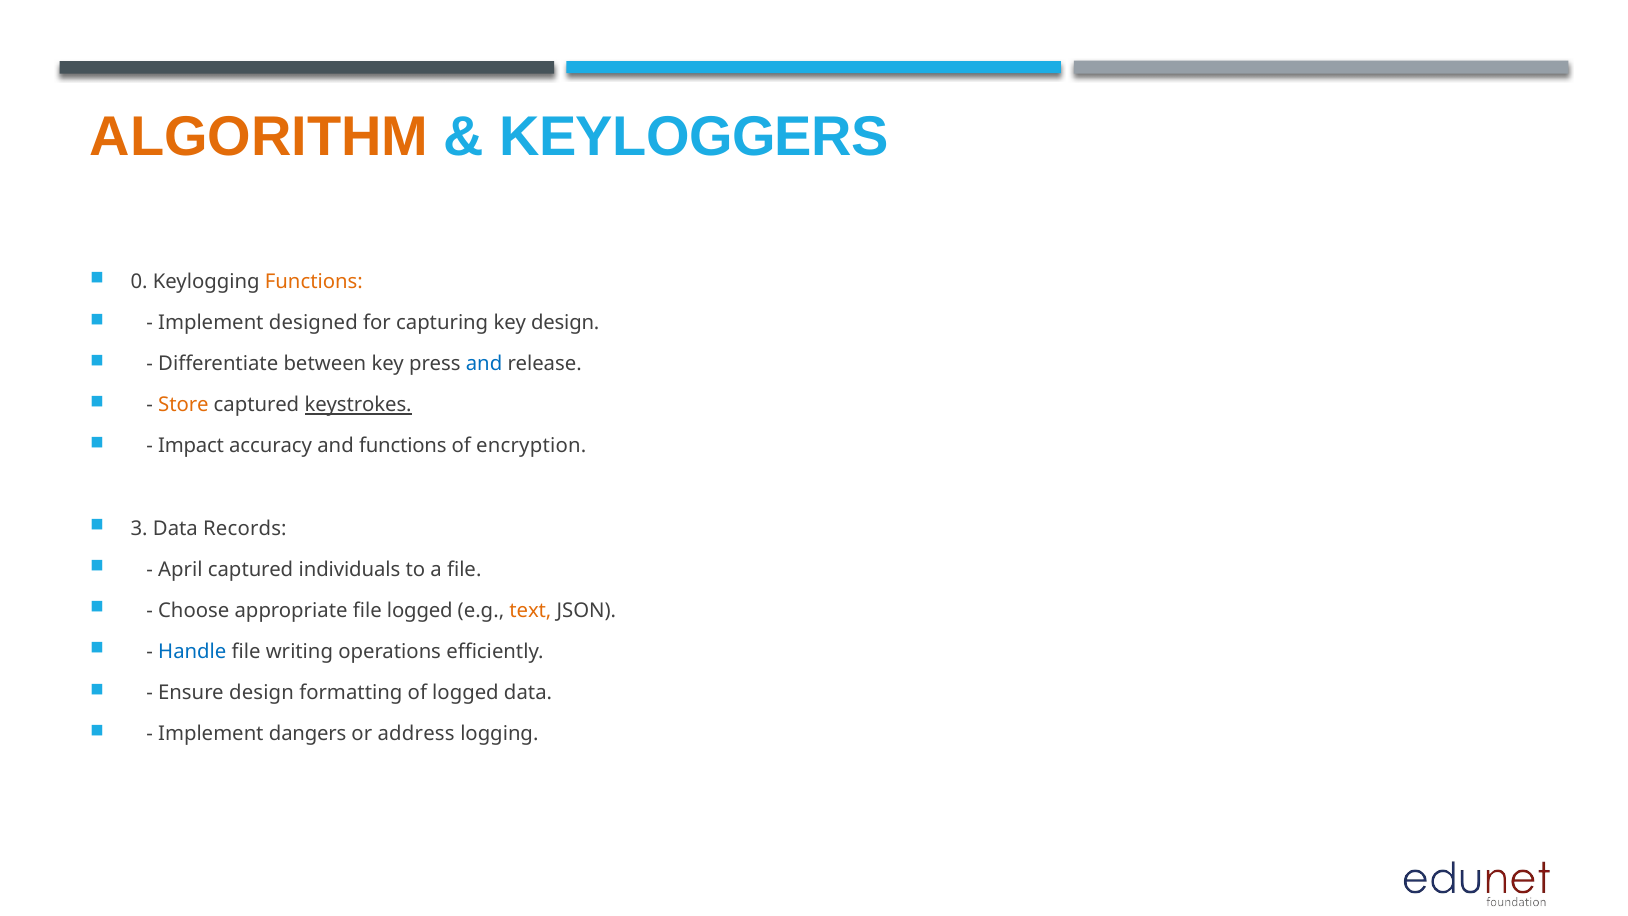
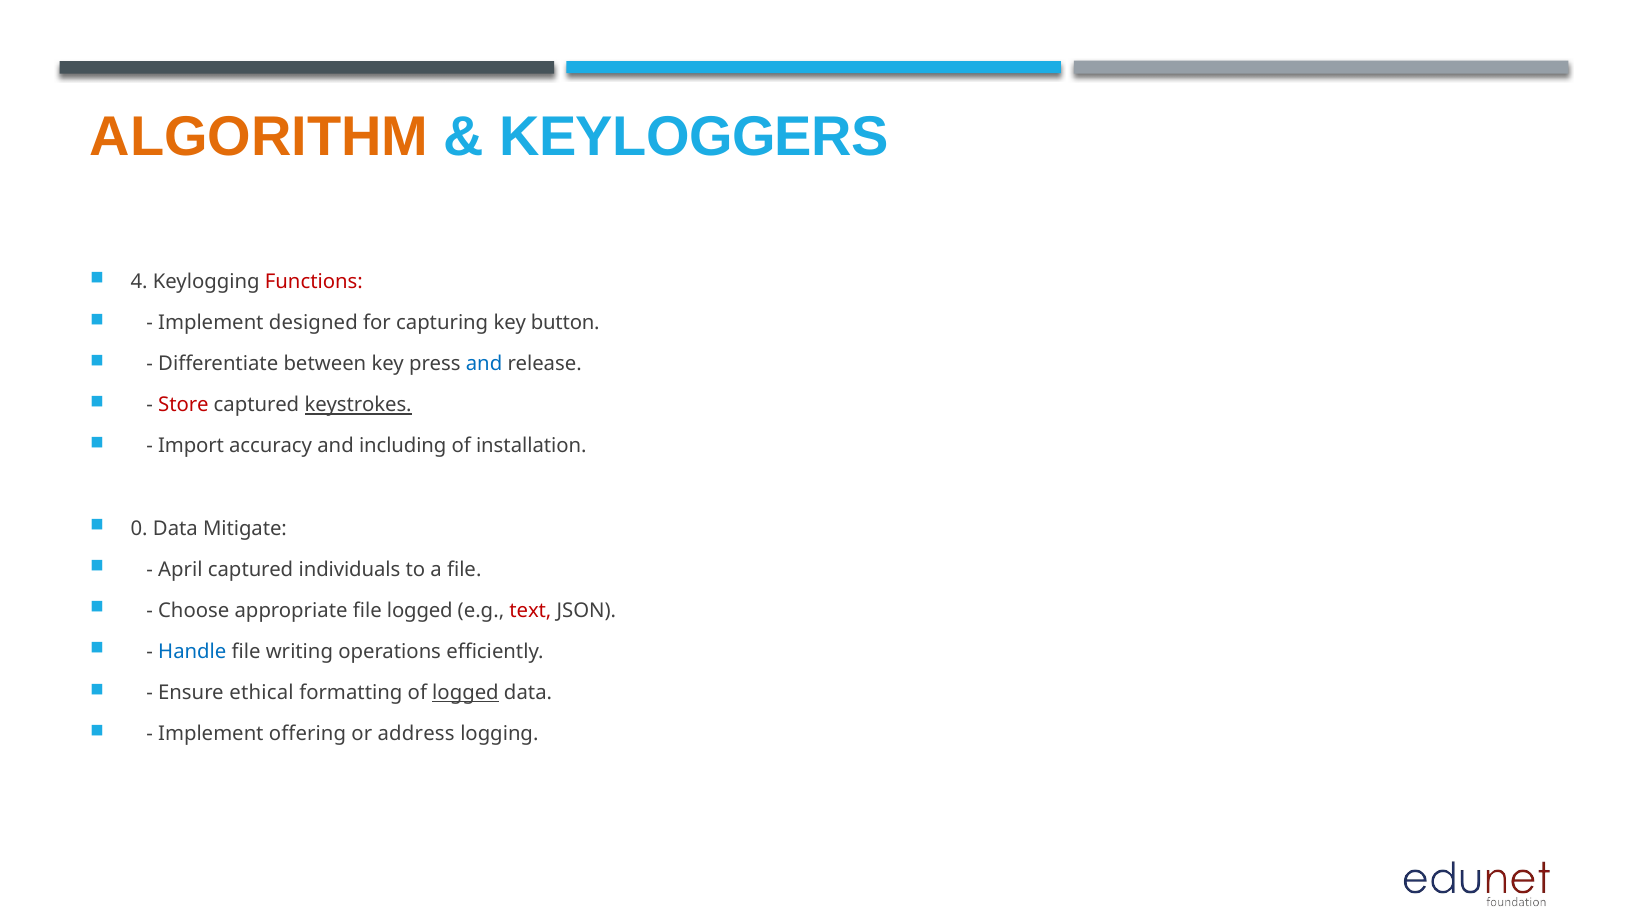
0: 0 -> 4
Functions at (314, 282) colour: orange -> red
key design: design -> button
Store colour: orange -> red
Impact: Impact -> Import
and functions: functions -> including
encryption: encryption -> installation
3: 3 -> 0
Records: Records -> Mitigate
text colour: orange -> red
Ensure design: design -> ethical
logged at (465, 693) underline: none -> present
dangers: dangers -> offering
